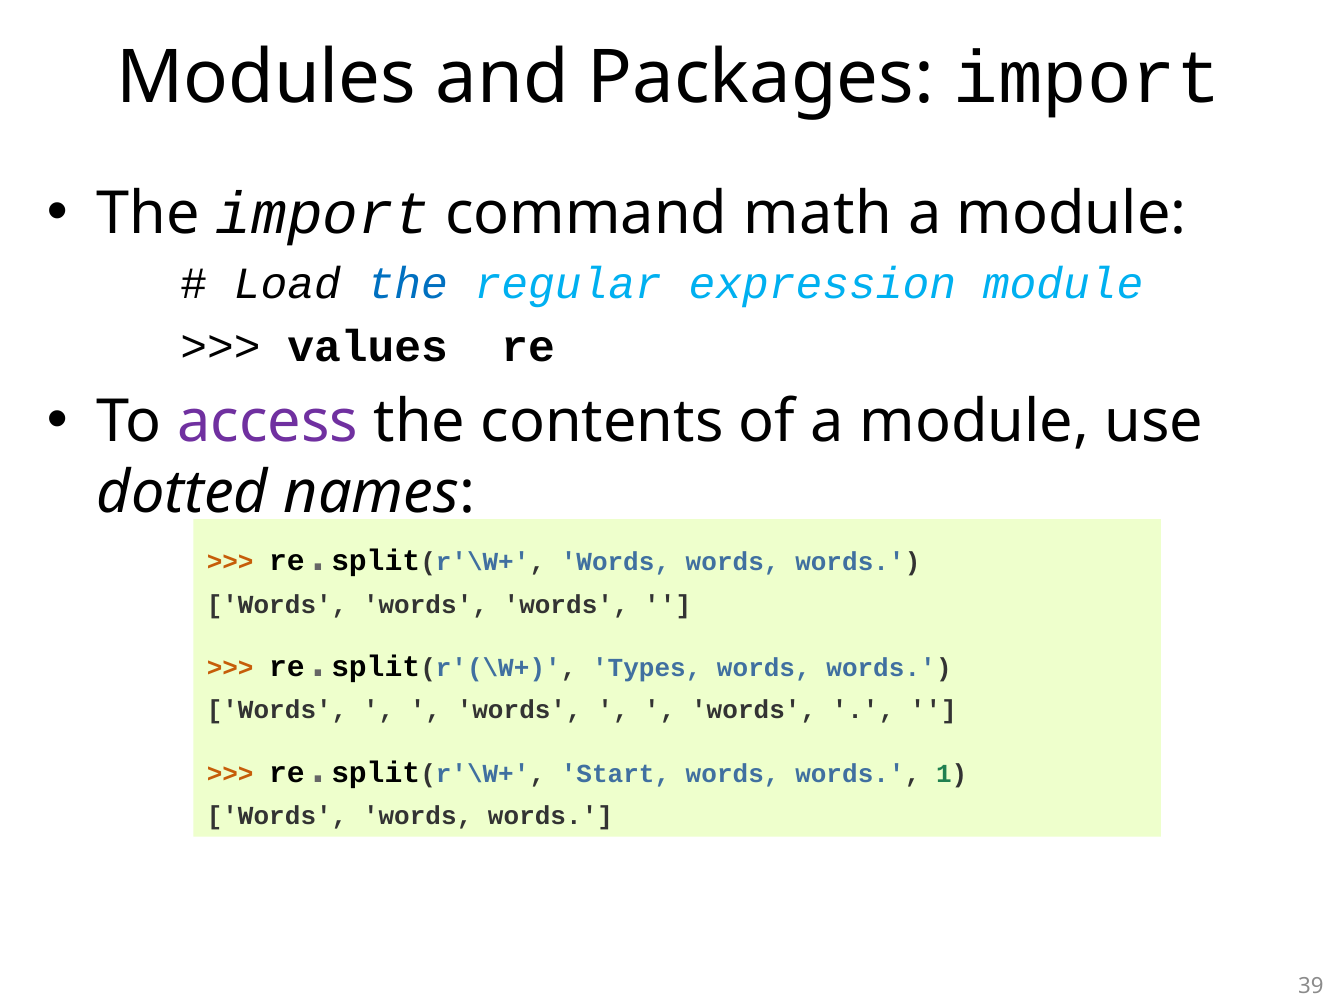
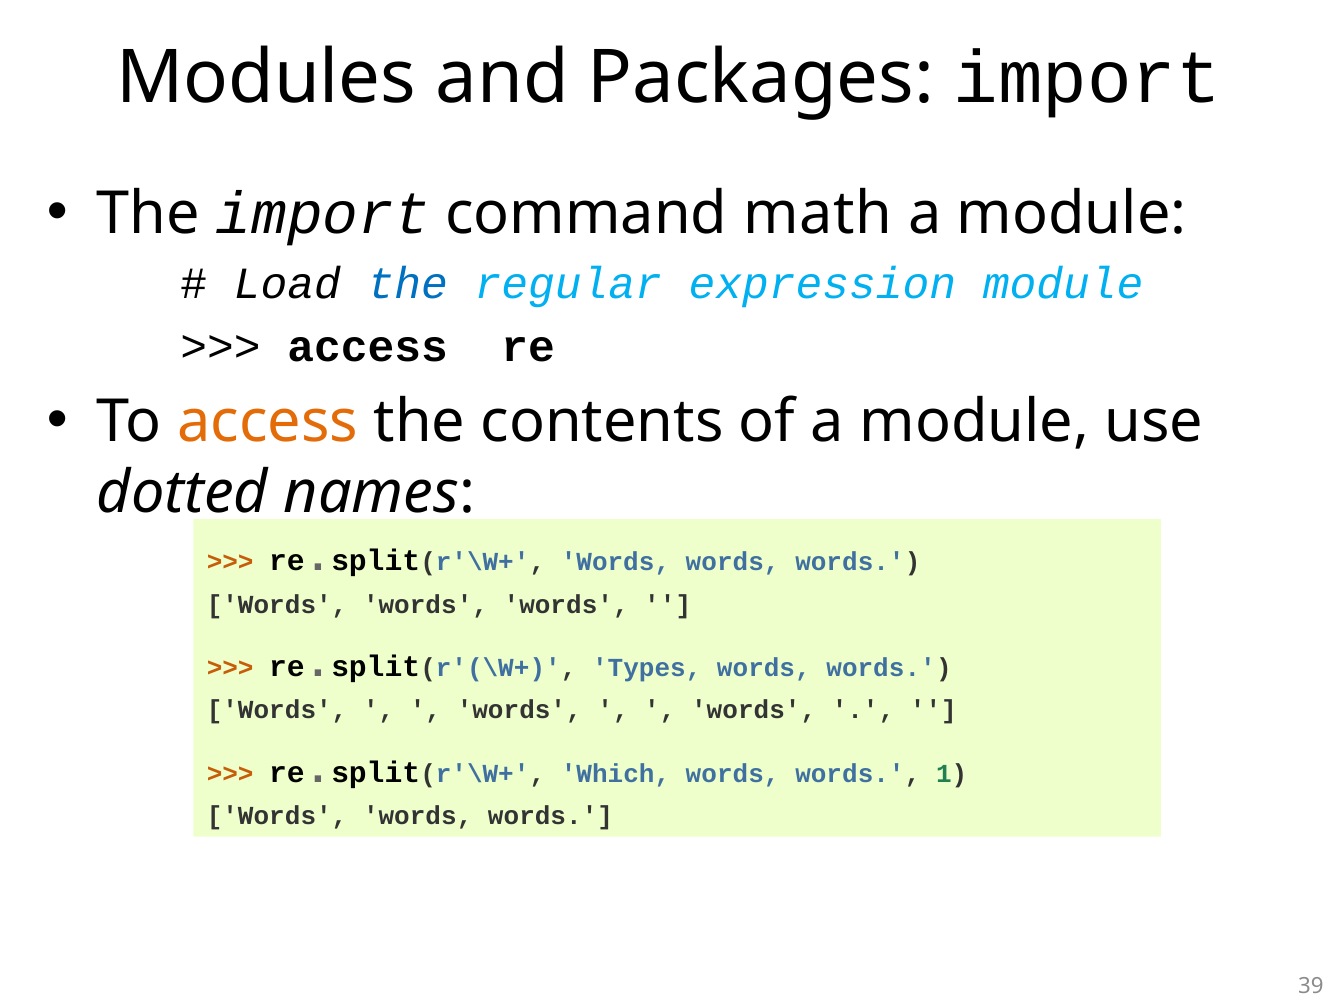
values at (368, 346): values -> access
access at (268, 422) colour: purple -> orange
Start: Start -> Which
